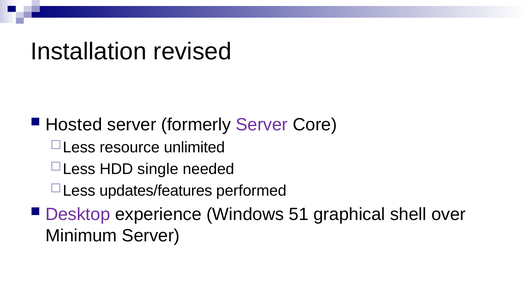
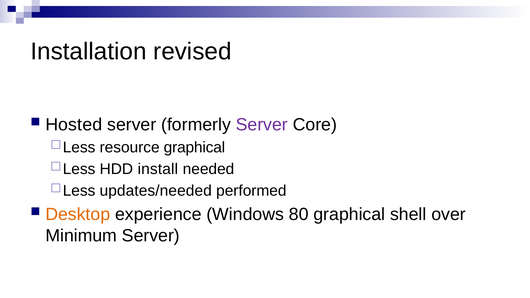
resource unlimited: unlimited -> graphical
single: single -> install
updates/features: updates/features -> updates/needed
Desktop colour: purple -> orange
51: 51 -> 80
